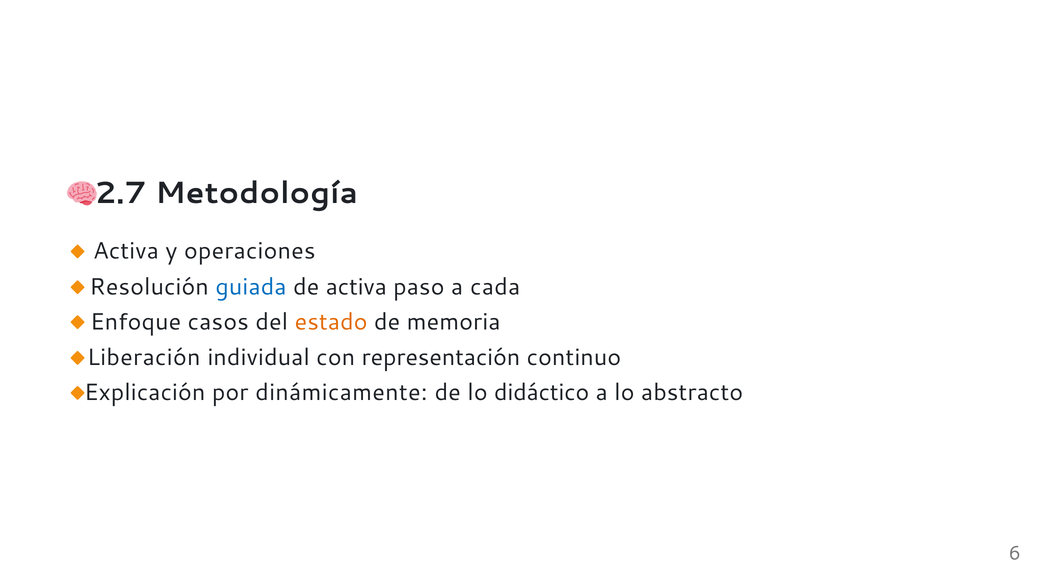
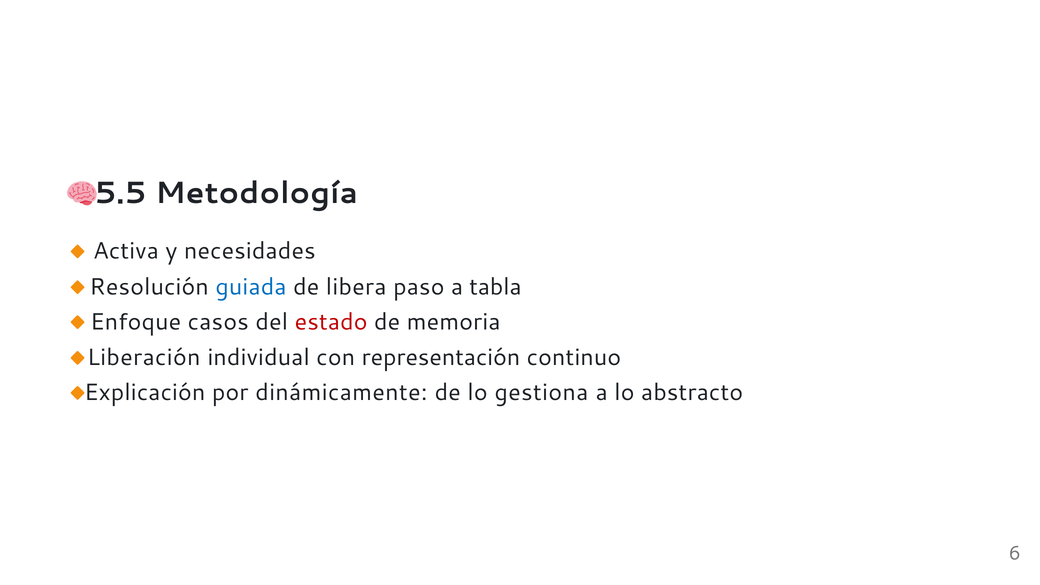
2.7: 2.7 -> 5.5
operaciones: operaciones -> necesidades
de activa: activa -> libera
cada: cada -> tabla
estado colour: orange -> red
didáctico: didáctico -> gestiona
